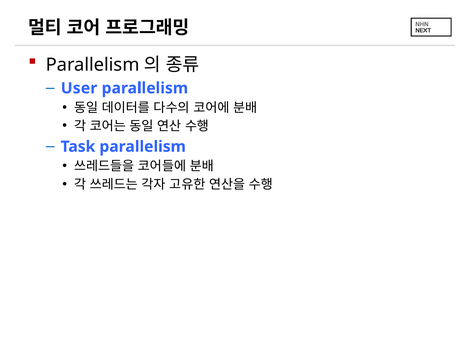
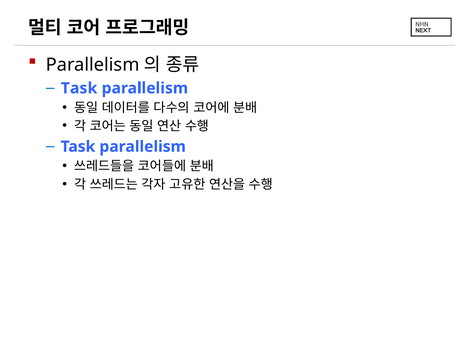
User at (79, 88): User -> Task
